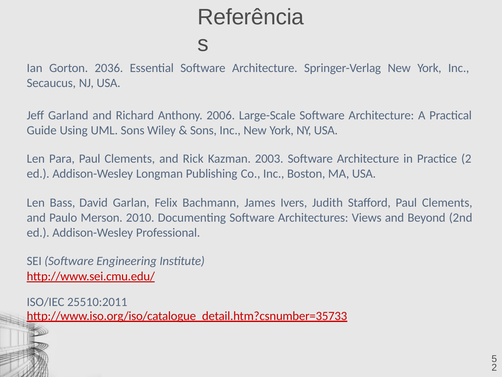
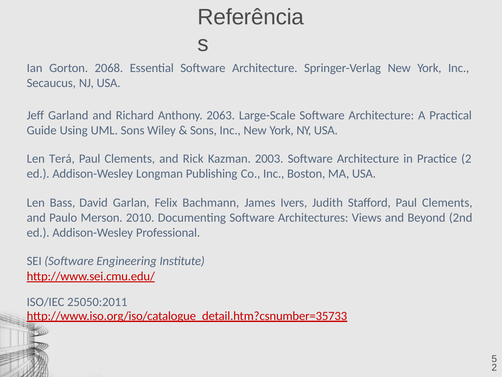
2036: 2036 -> 2068
2006: 2006 -> 2063
Para: Para -> Terá
25510:2011: 25510:2011 -> 25050:2011
